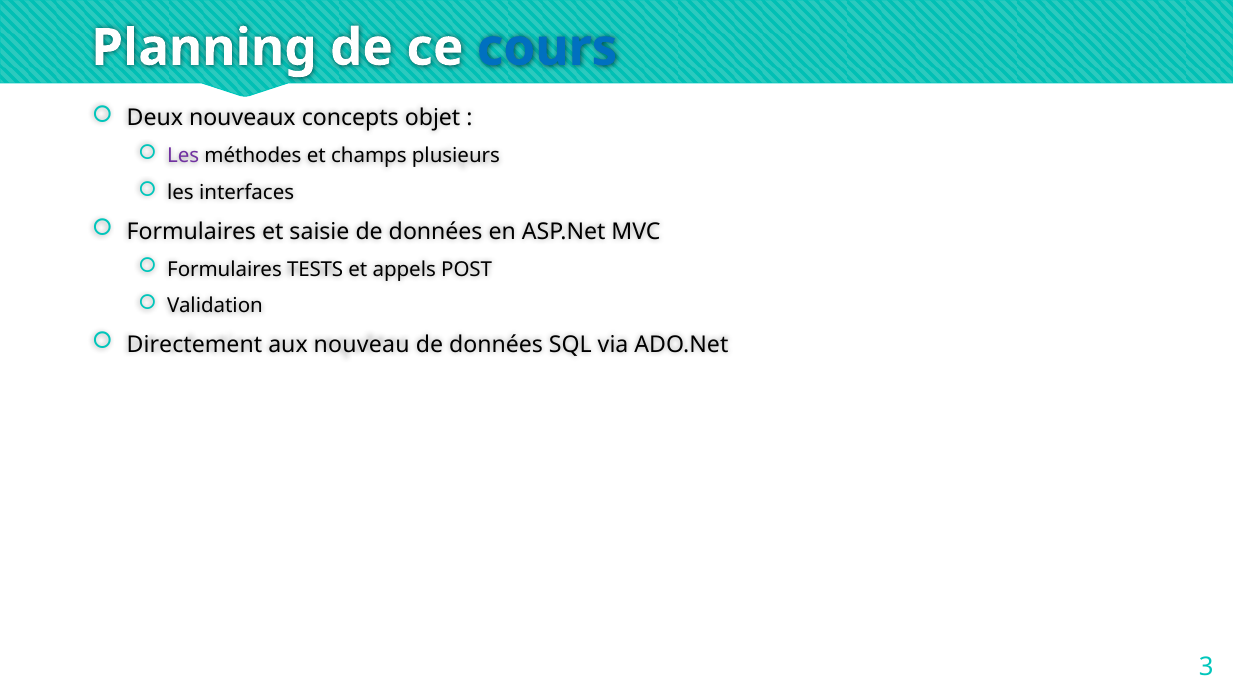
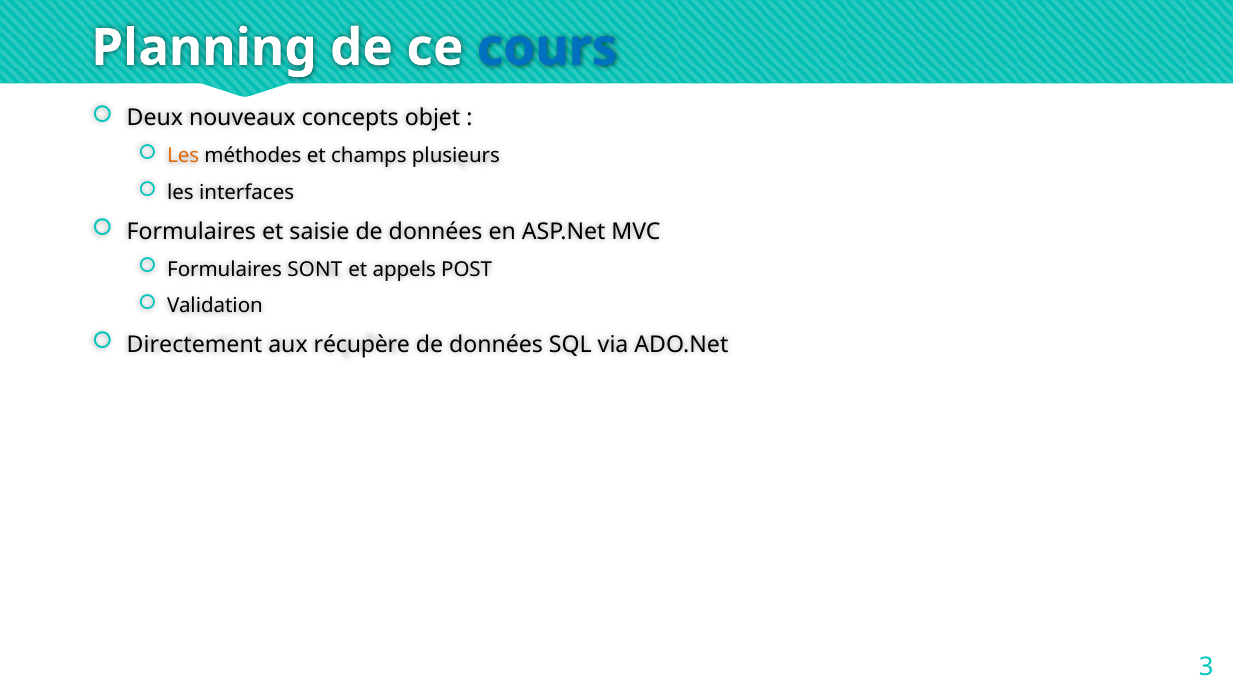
Les at (183, 156) colour: purple -> orange
TESTS: TESTS -> SONT
nouveau: nouveau -> récupère
